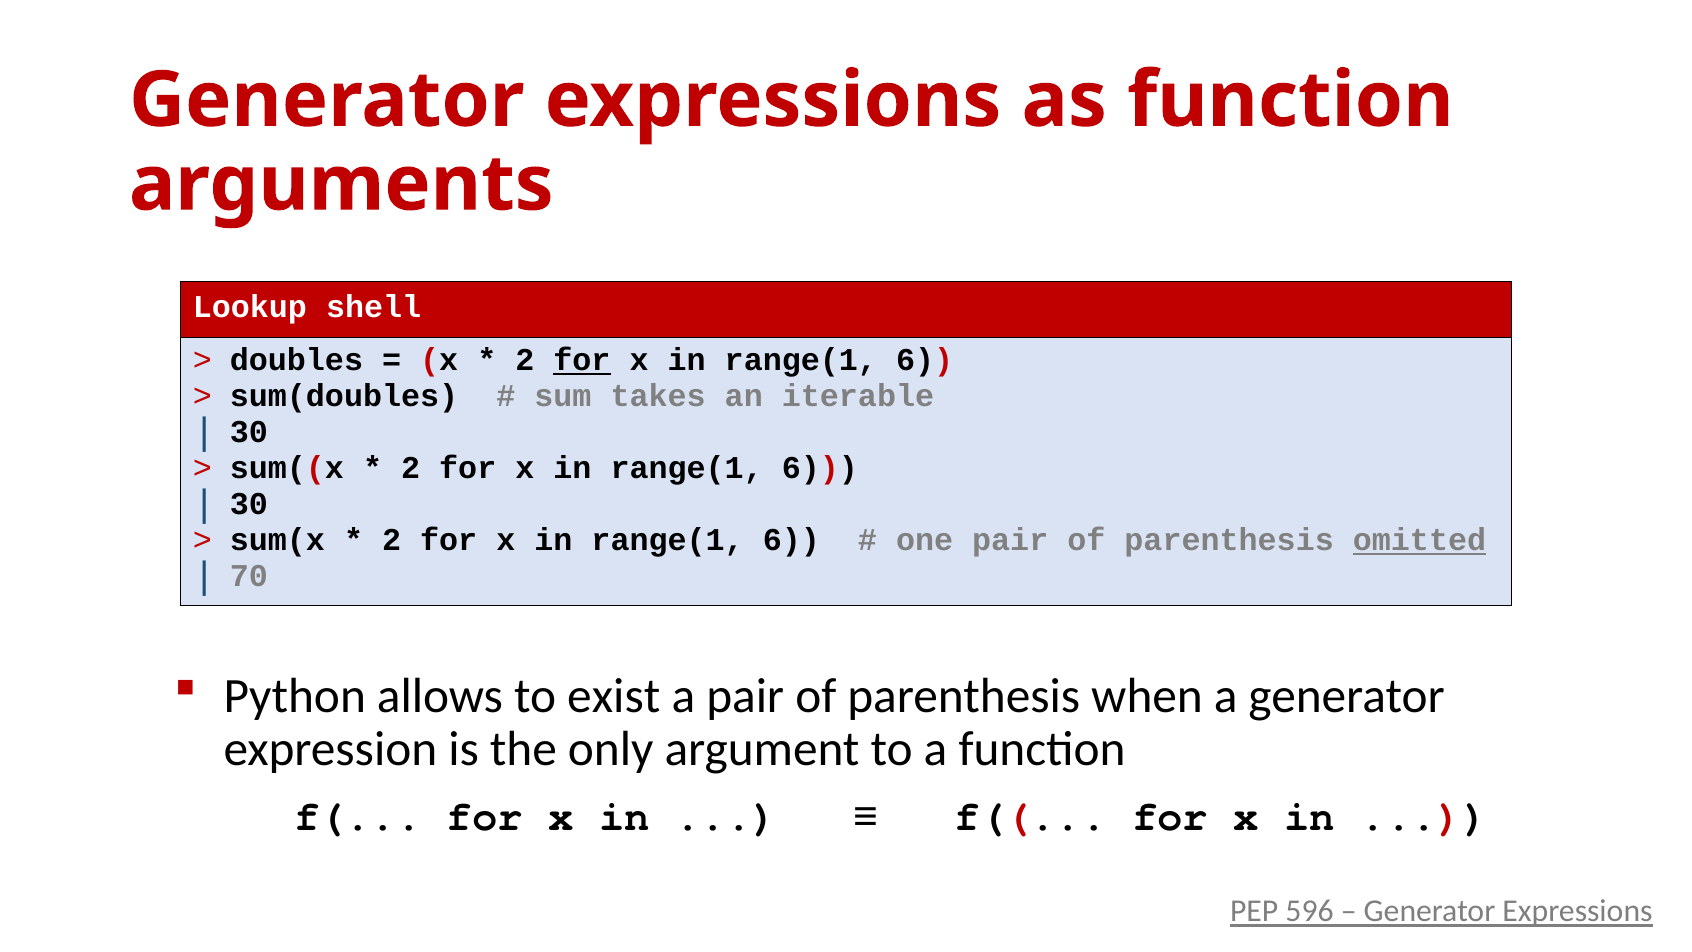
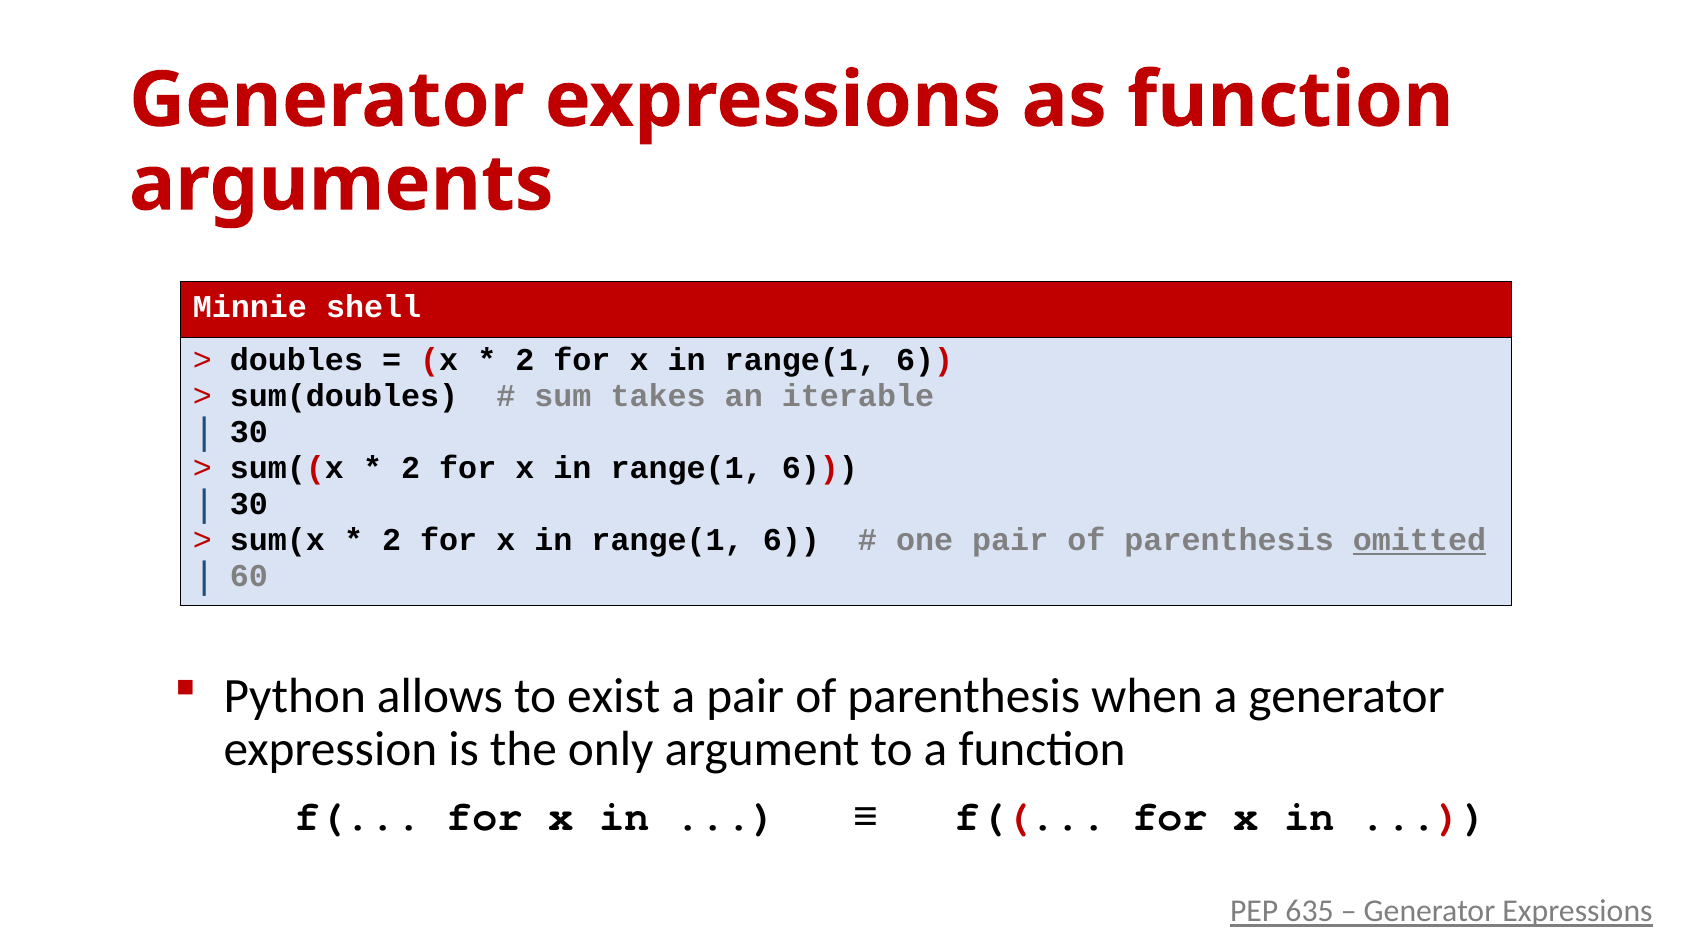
Lookup: Lookup -> Minnie
for at (582, 360) underline: present -> none
70: 70 -> 60
596: 596 -> 635
